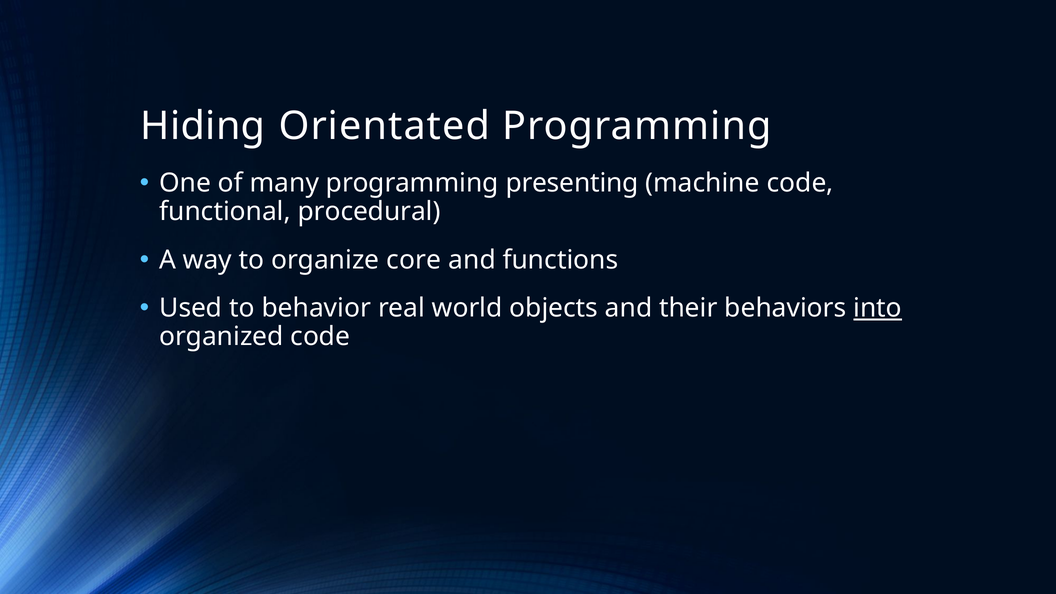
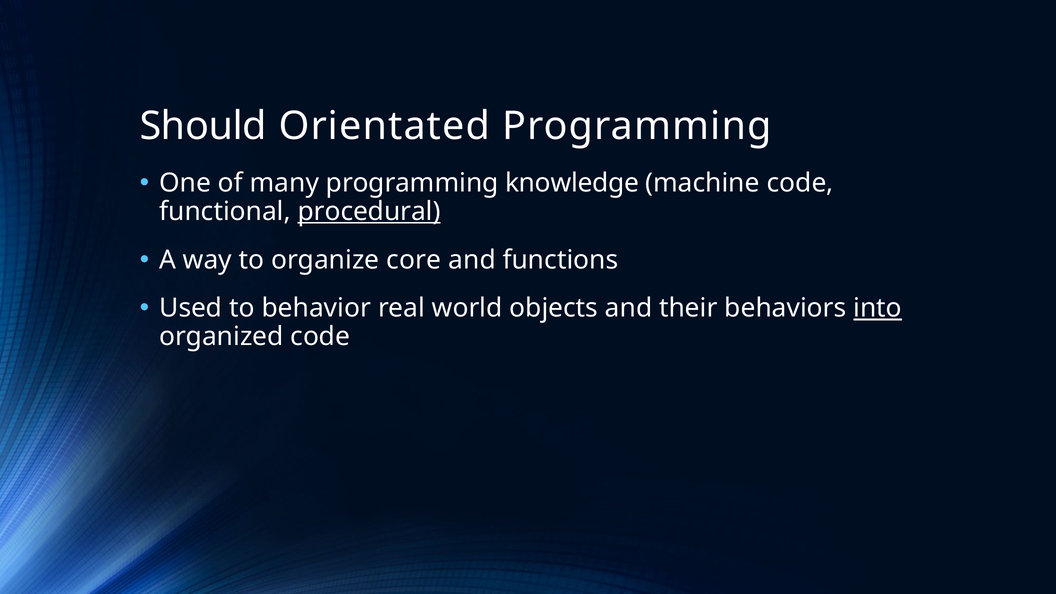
Hiding: Hiding -> Should
presenting: presenting -> knowledge
procedural underline: none -> present
